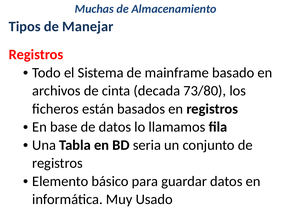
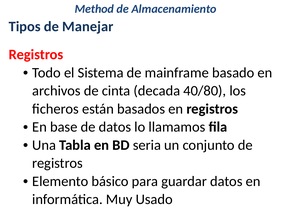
Muchas: Muchas -> Method
73/80: 73/80 -> 40/80
